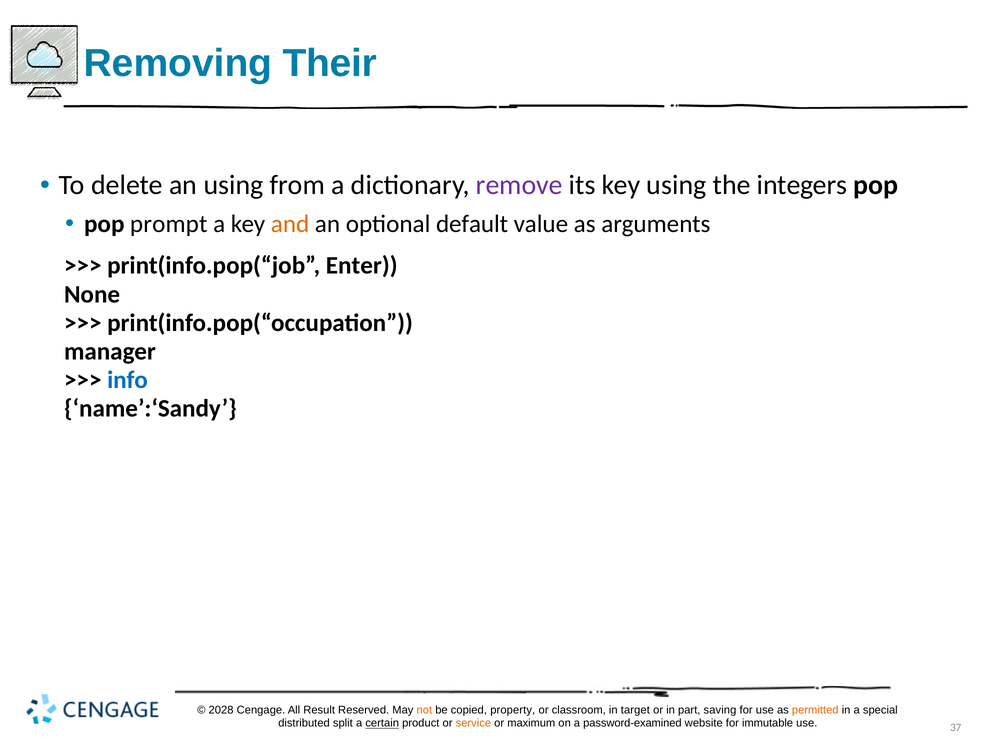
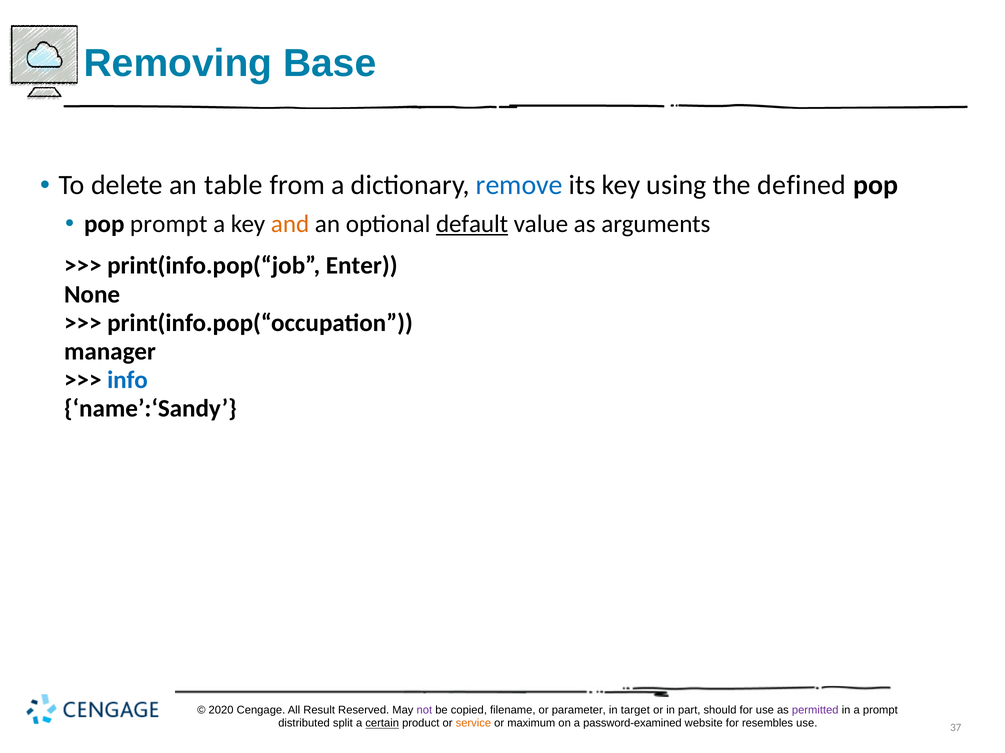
Their: Their -> Base
an using: using -> table
remove colour: purple -> blue
integers: integers -> defined
default underline: none -> present
2028: 2028 -> 2020
not colour: orange -> purple
property: property -> filename
classroom: classroom -> parameter
saving: saving -> should
permitted colour: orange -> purple
a special: special -> prompt
immutable: immutable -> resembles
